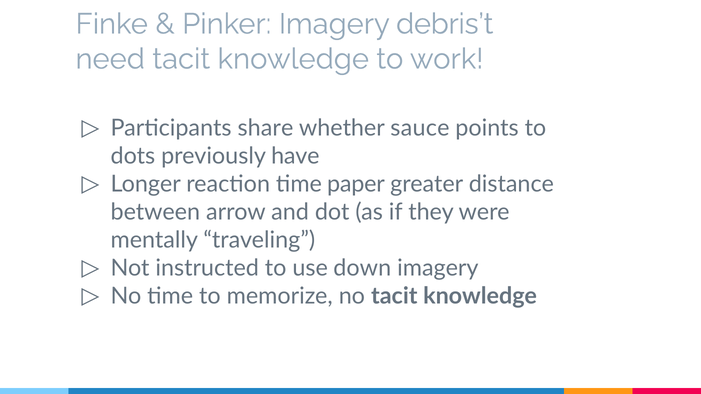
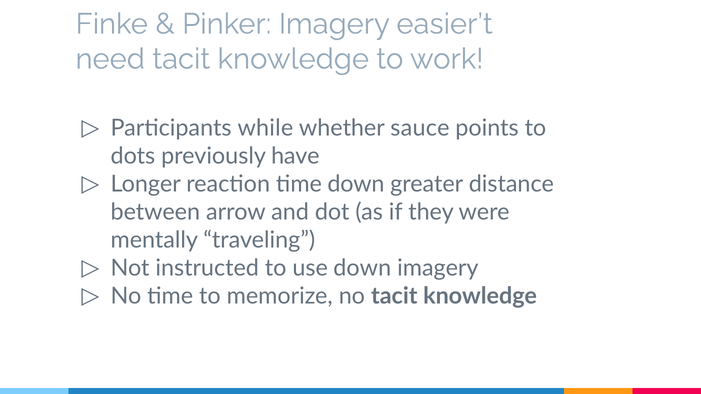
debris’t: debris’t -> easier’t
share: share -> while
time paper: paper -> down
